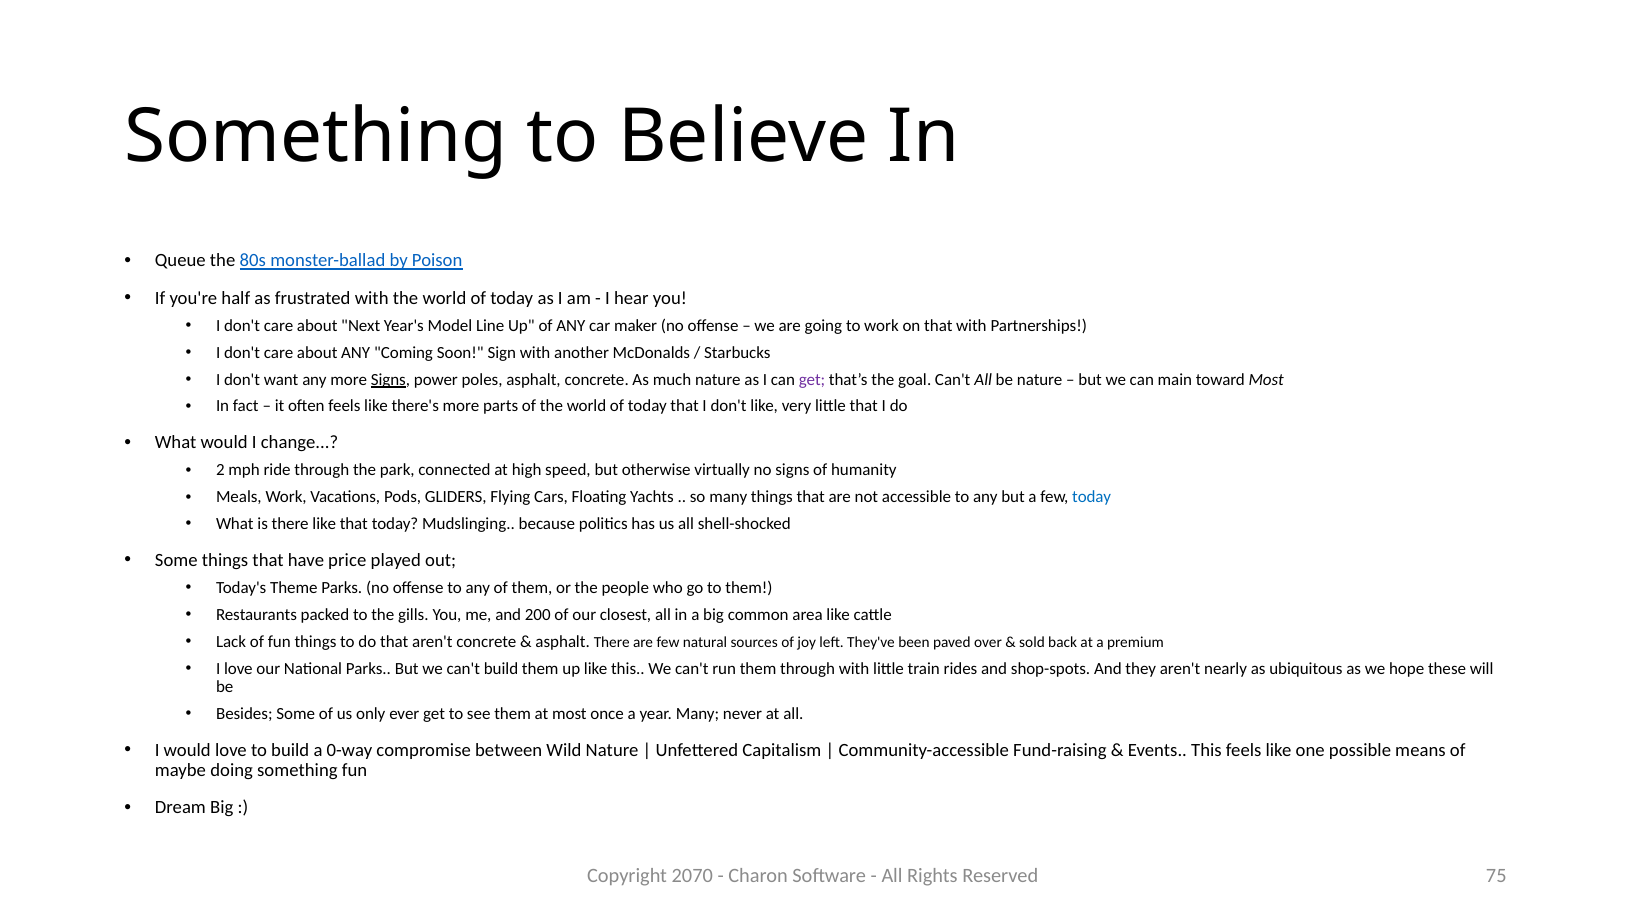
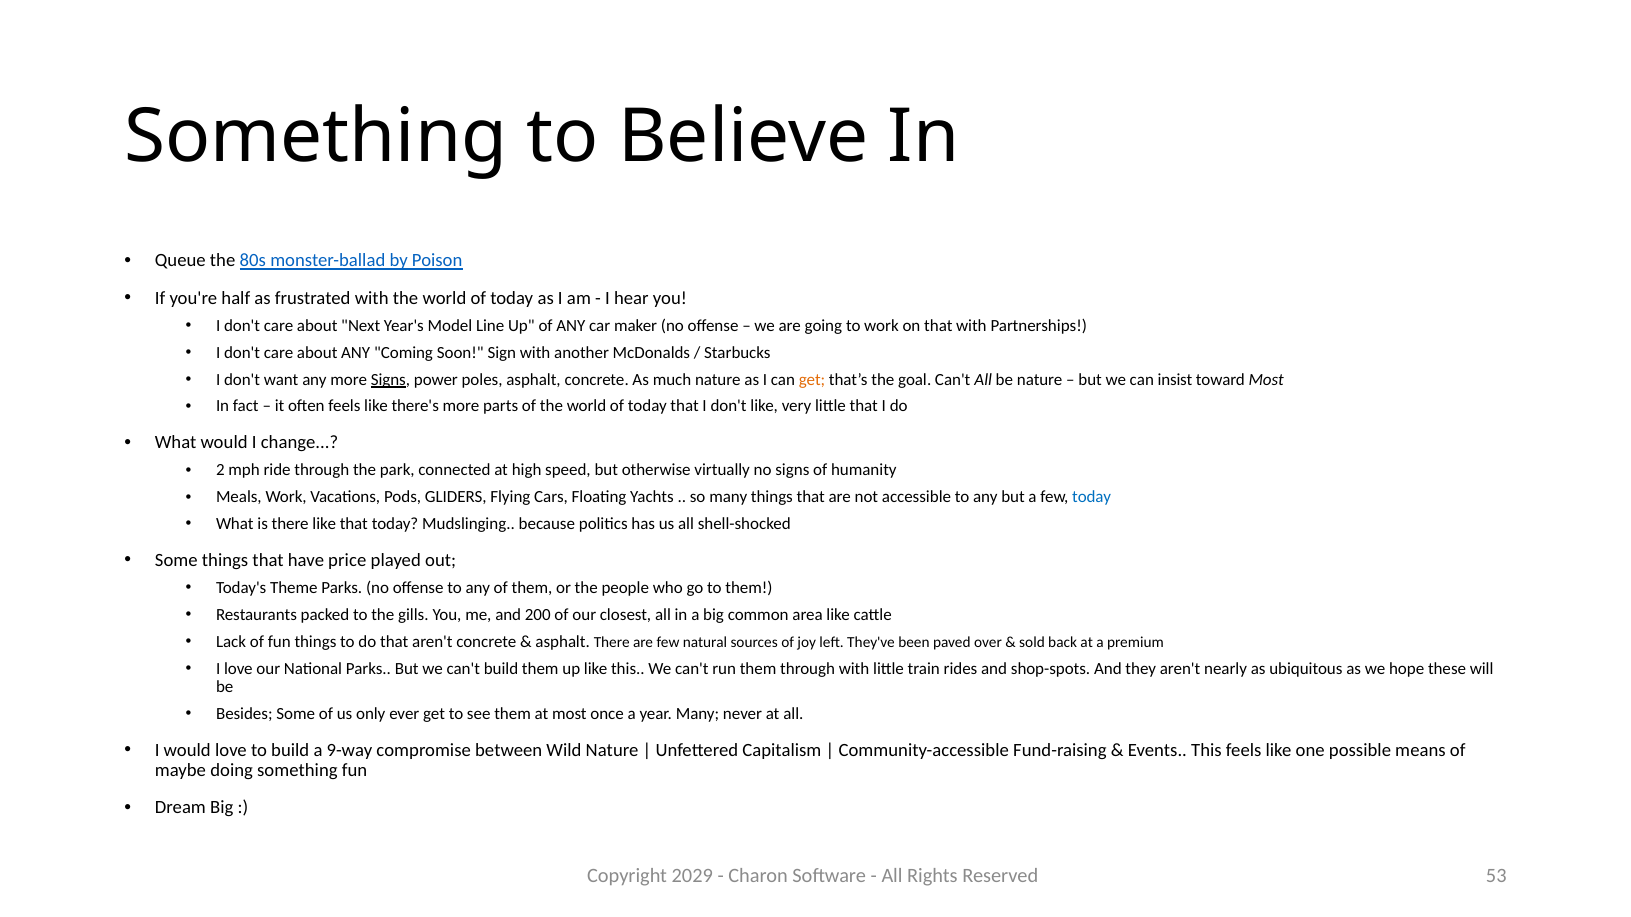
get at (812, 380) colour: purple -> orange
main: main -> insist
0-way: 0-way -> 9-way
2070: 2070 -> 2029
75: 75 -> 53
